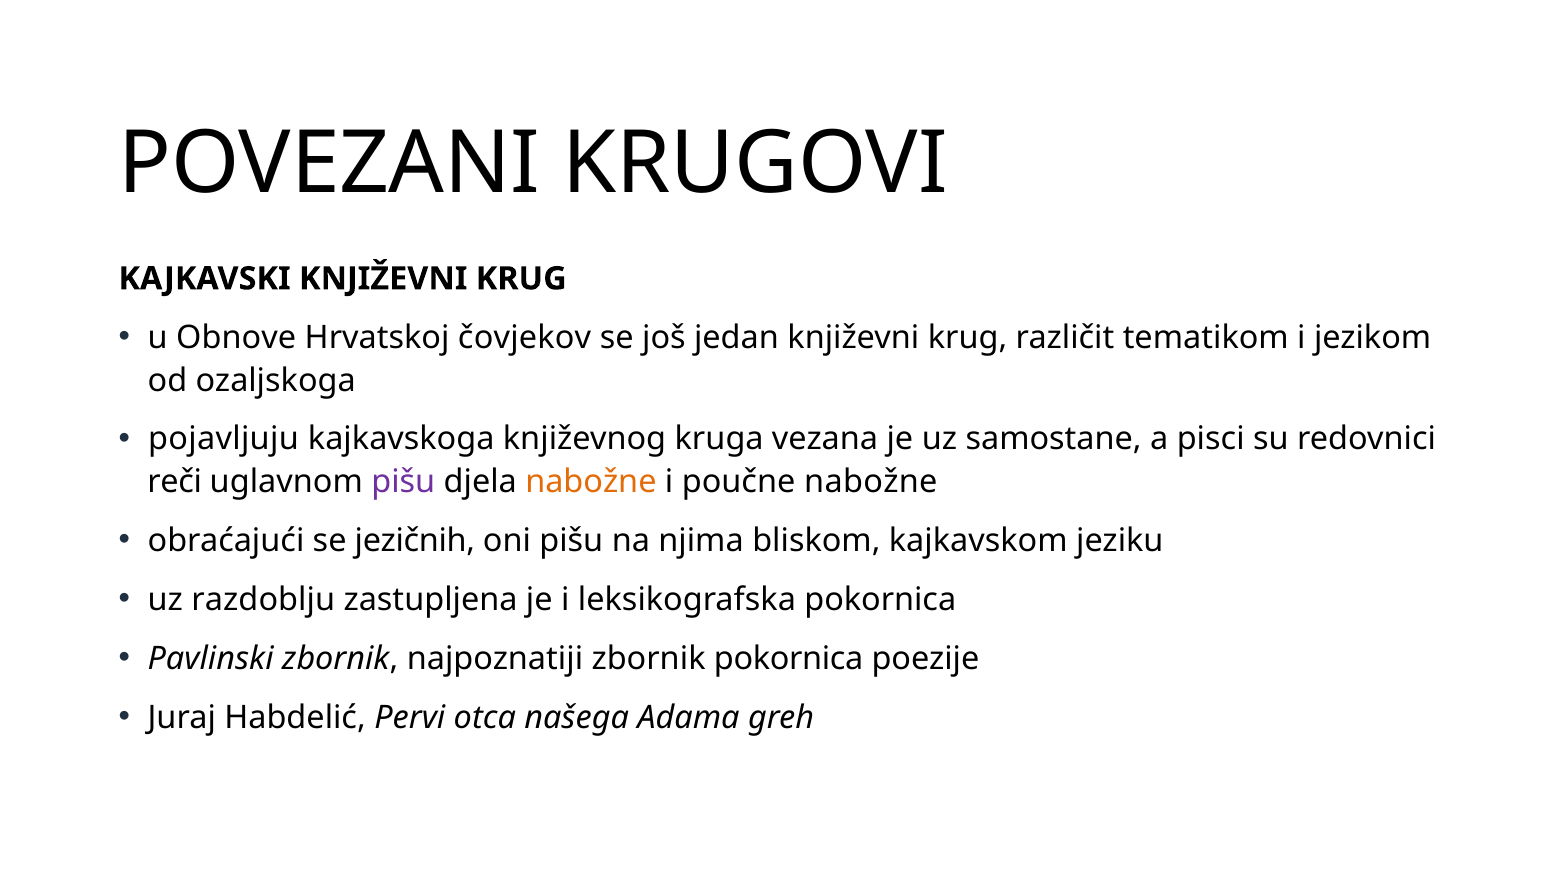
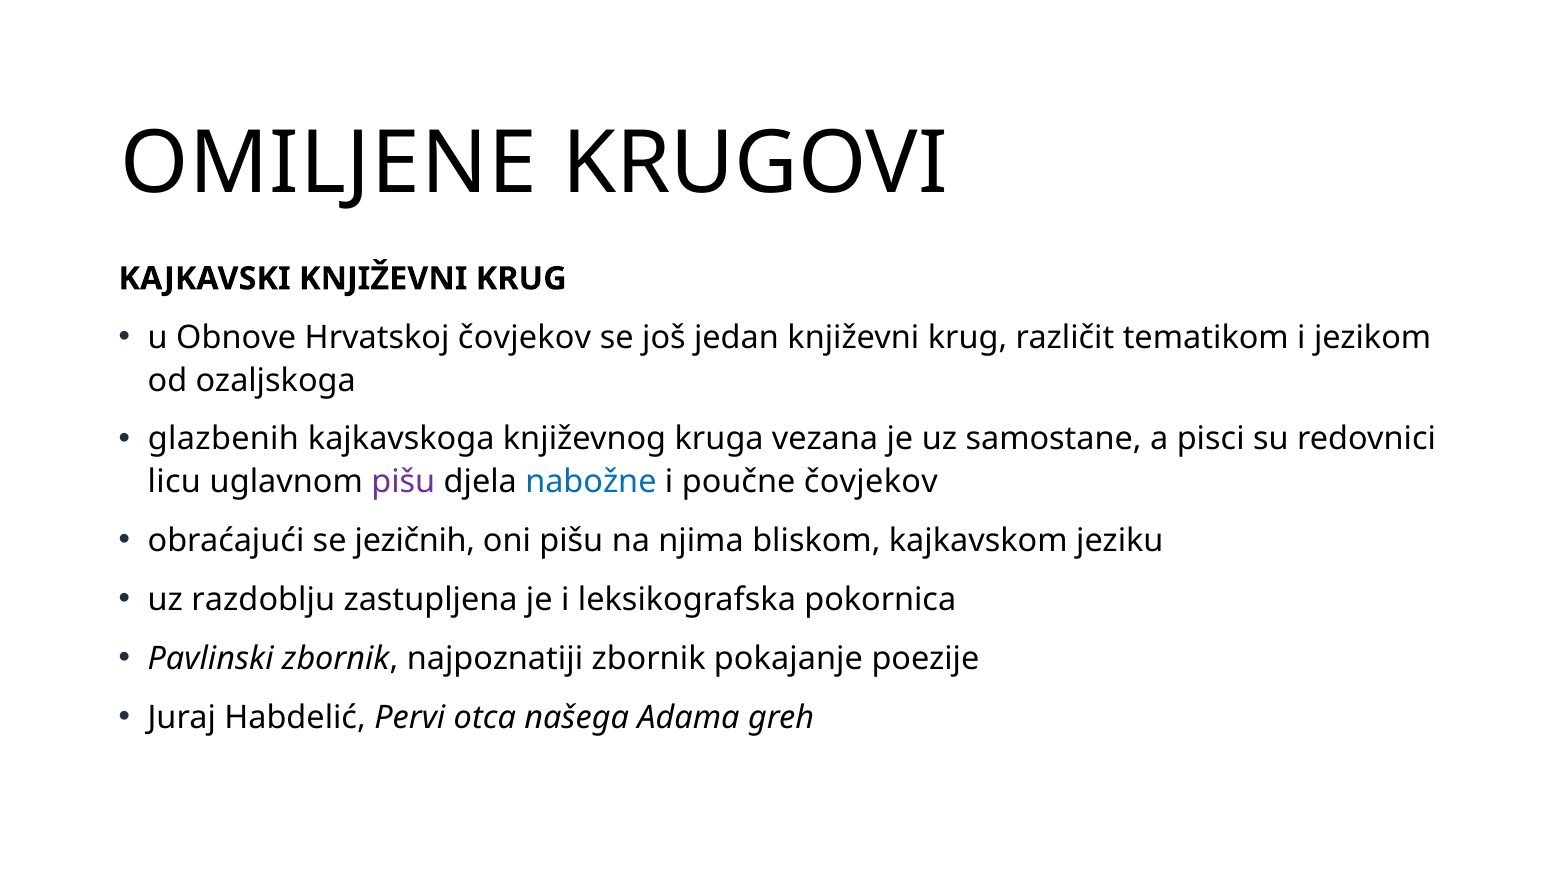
POVEZANI: POVEZANI -> OMILJENE
pojavljuju: pojavljuju -> glazbenih
reči: reči -> licu
nabožne at (591, 482) colour: orange -> blue
poučne nabožne: nabožne -> čovjekov
zbornik pokornica: pokornica -> pokajanje
